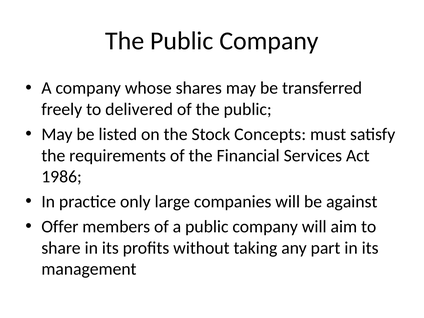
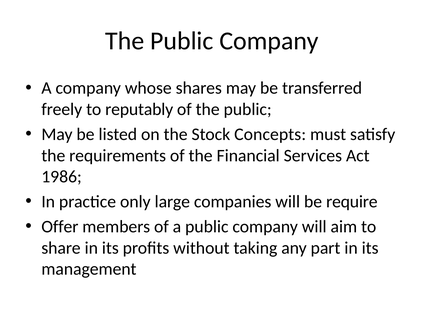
delivered: delivered -> reputably
against: against -> require
